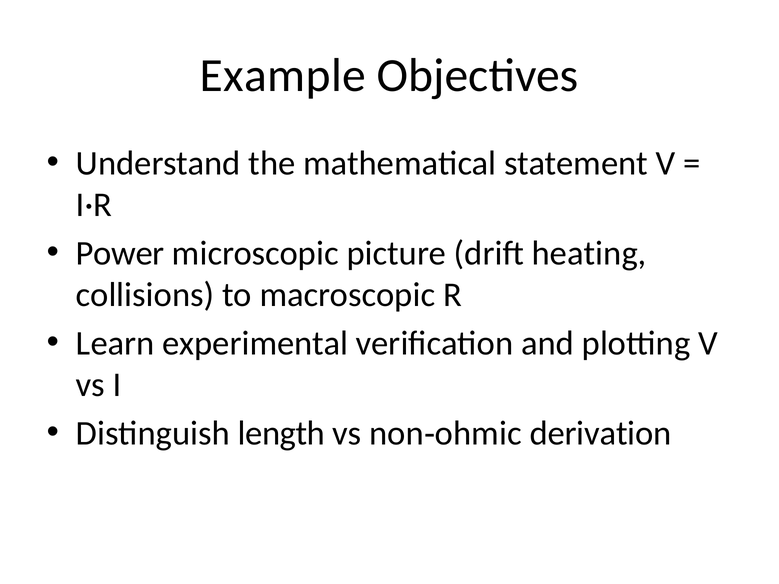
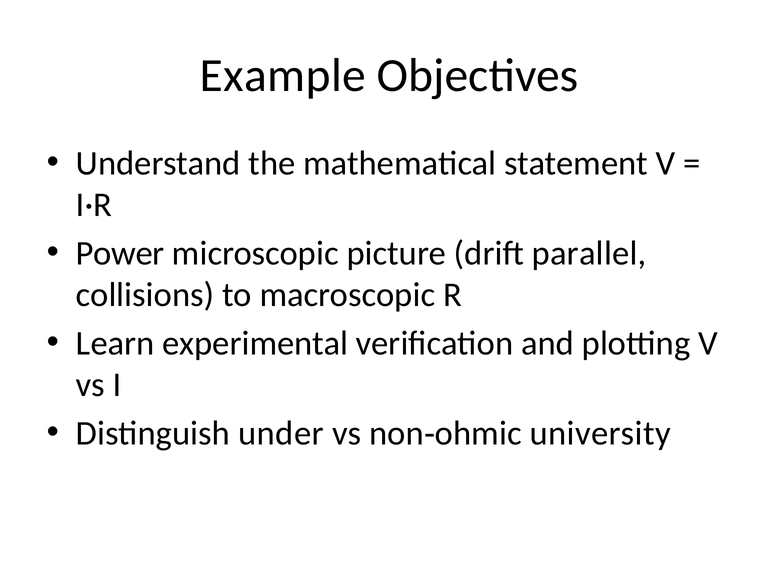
heating: heating -> parallel
length: length -> under
derivation: derivation -> university
